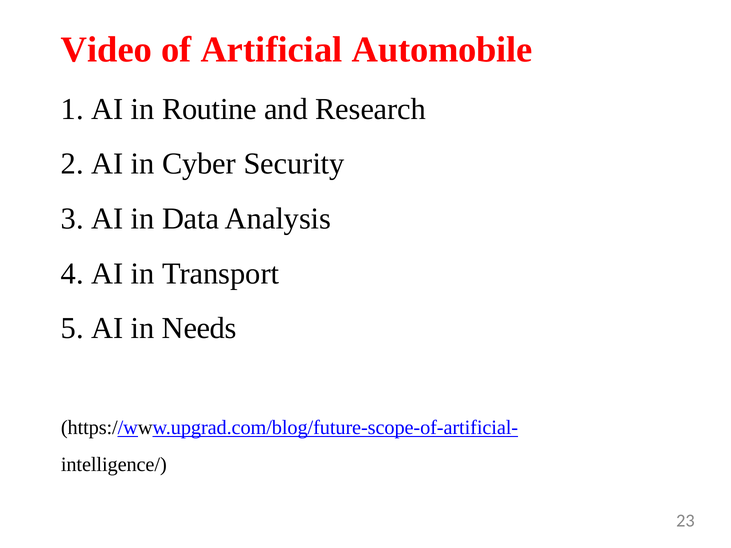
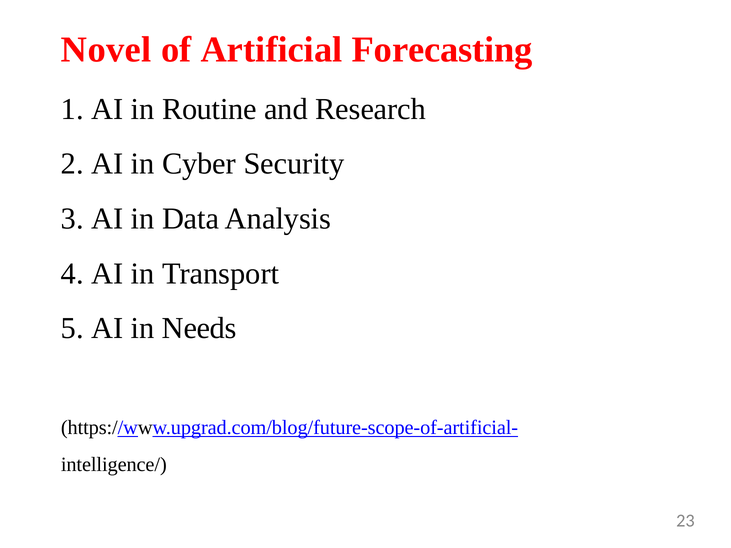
Video: Video -> Novel
Automobile: Automobile -> Forecasting
